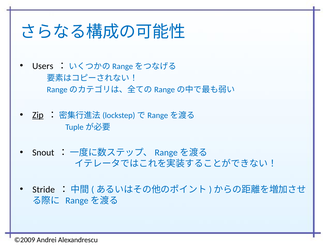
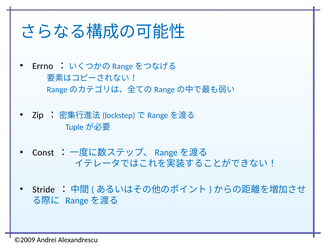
Users: Users -> Errno
Zip underline: present -> none
Snout: Snout -> Const
